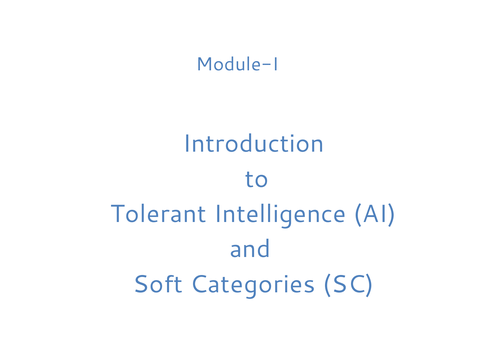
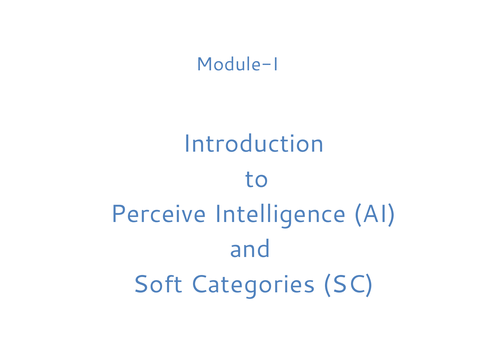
Tolerant: Tolerant -> Perceive
